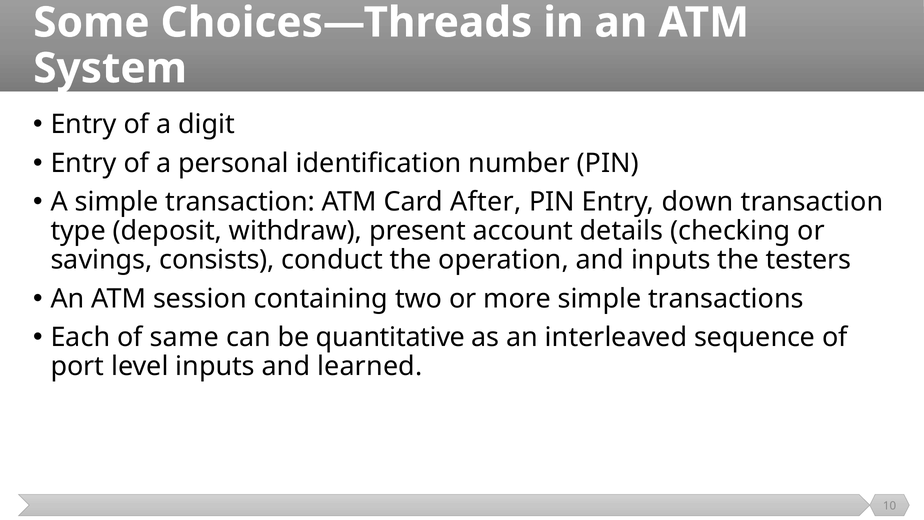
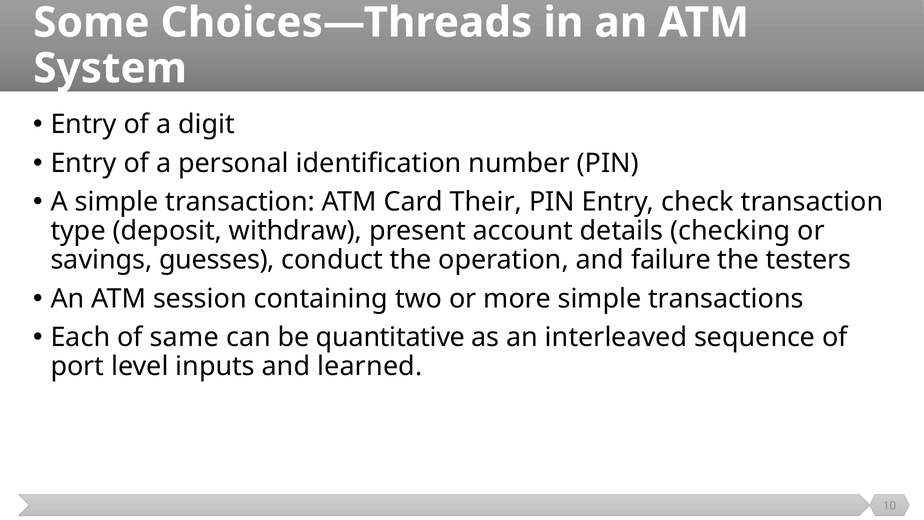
After: After -> Their
down: down -> check
consists: consists -> guesses
and inputs: inputs -> failure
